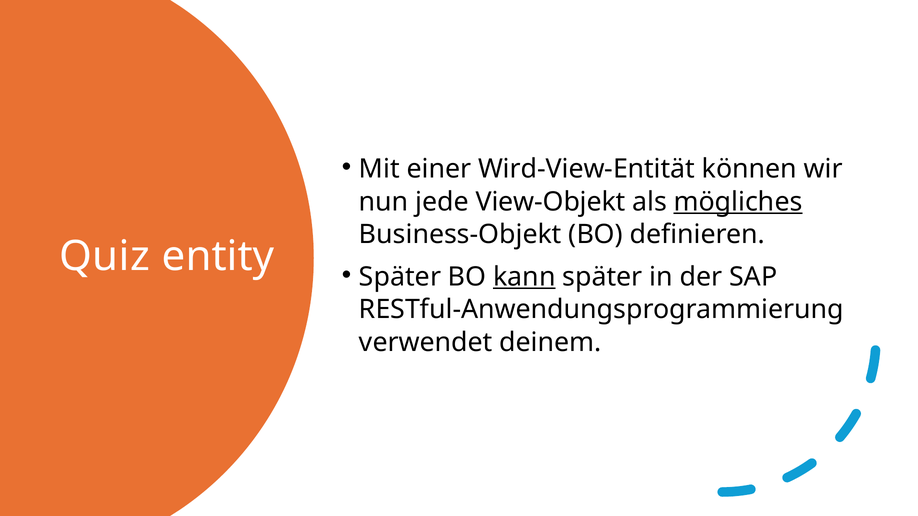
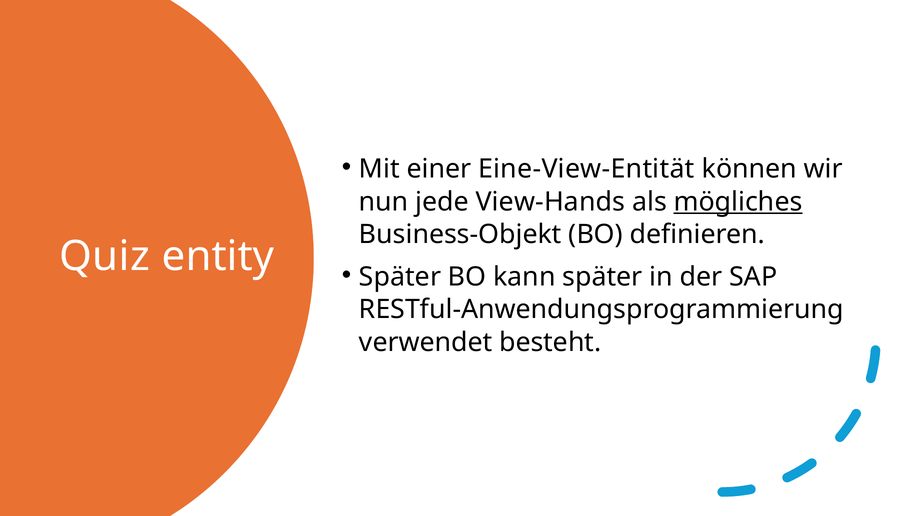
Wird-View-Entität: Wird-View-Entität -> Eine-View-Entität
View-Objekt: View-Objekt -> View-Hands
kann underline: present -> none
deinem: deinem -> besteht
